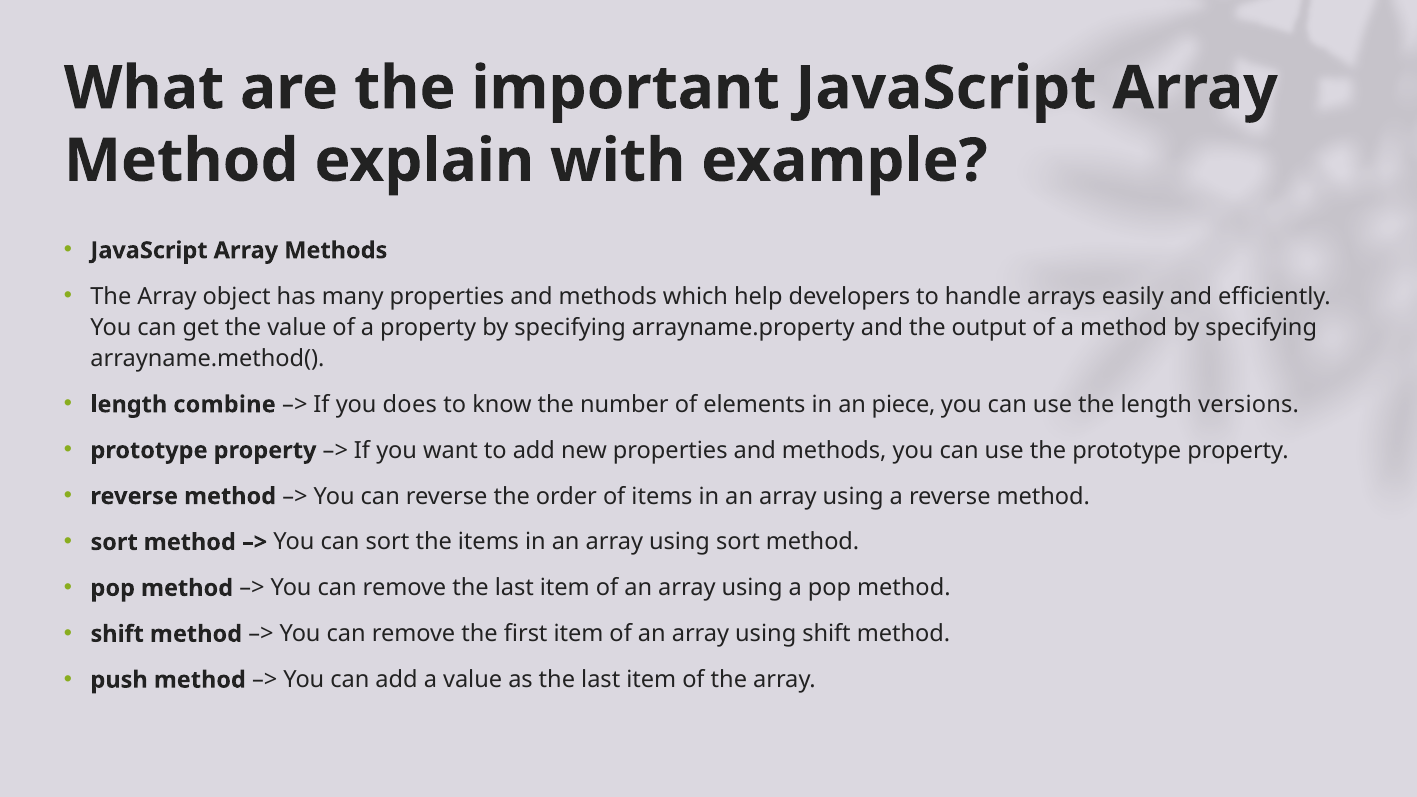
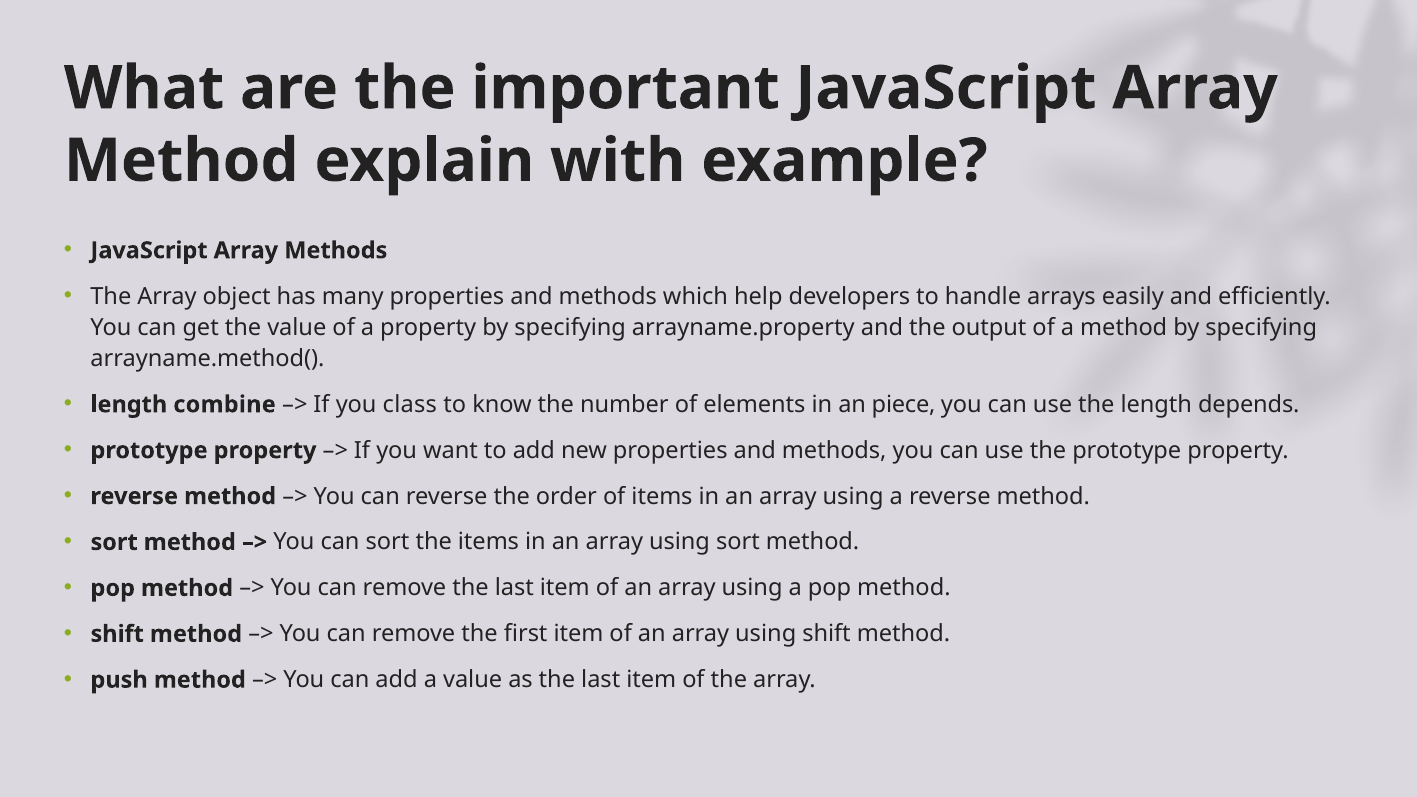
does: does -> class
versions: versions -> depends
